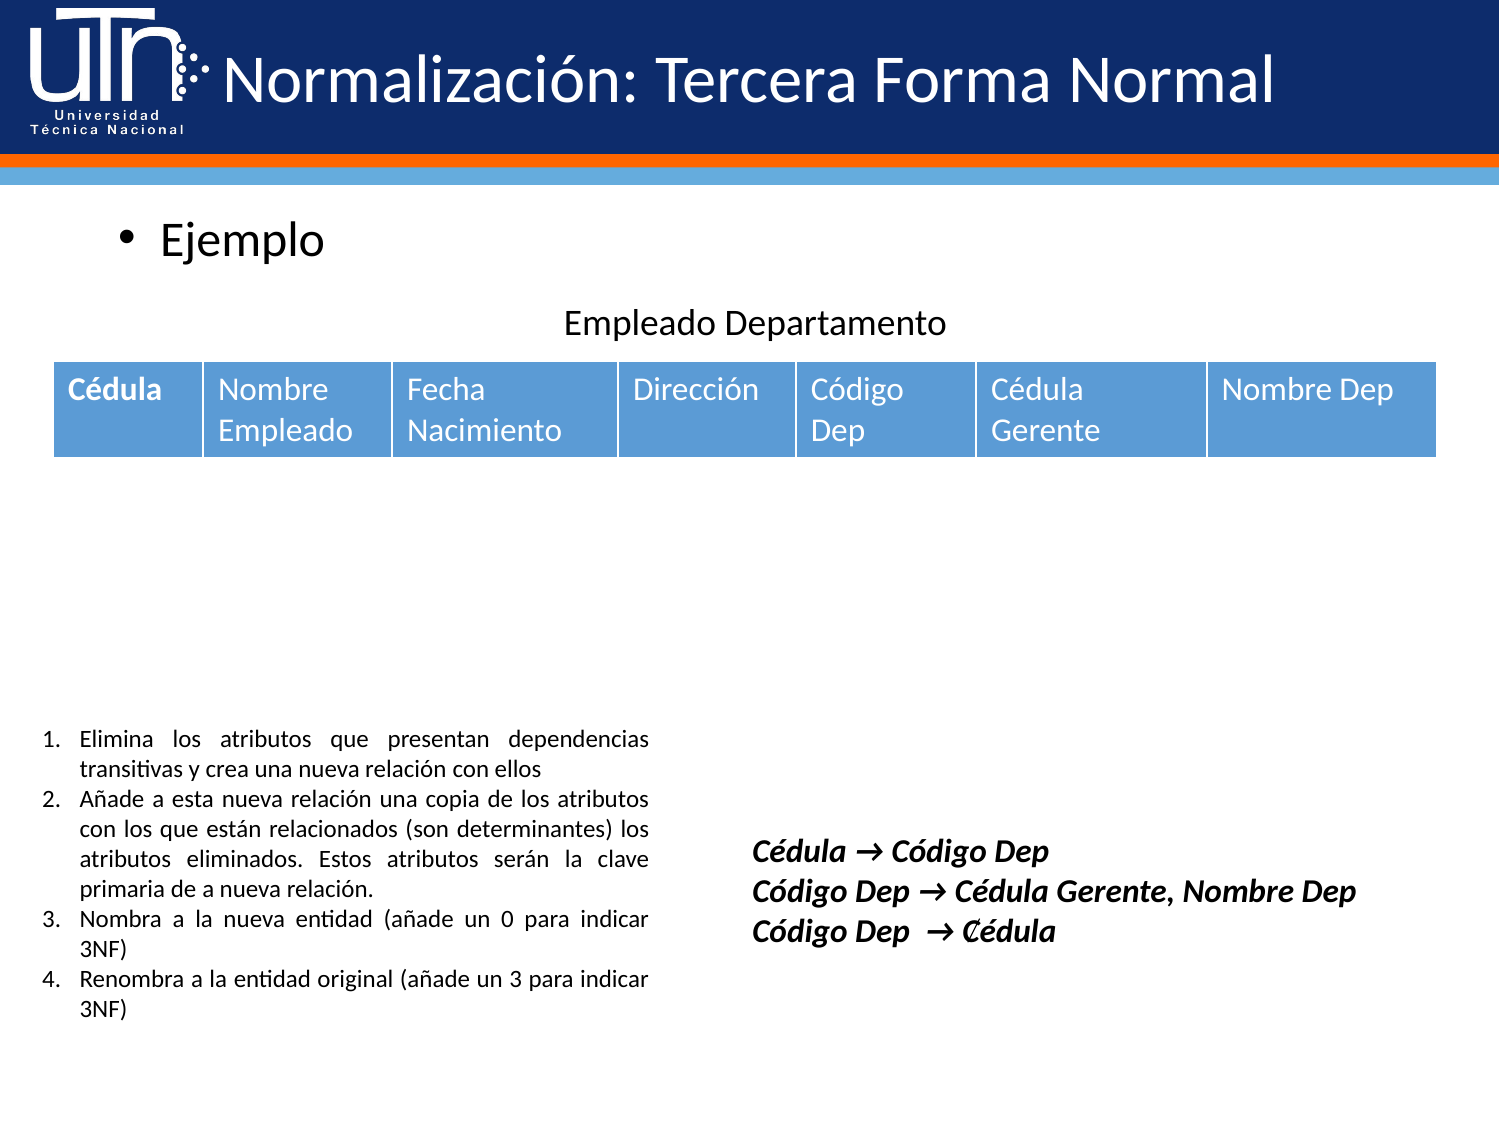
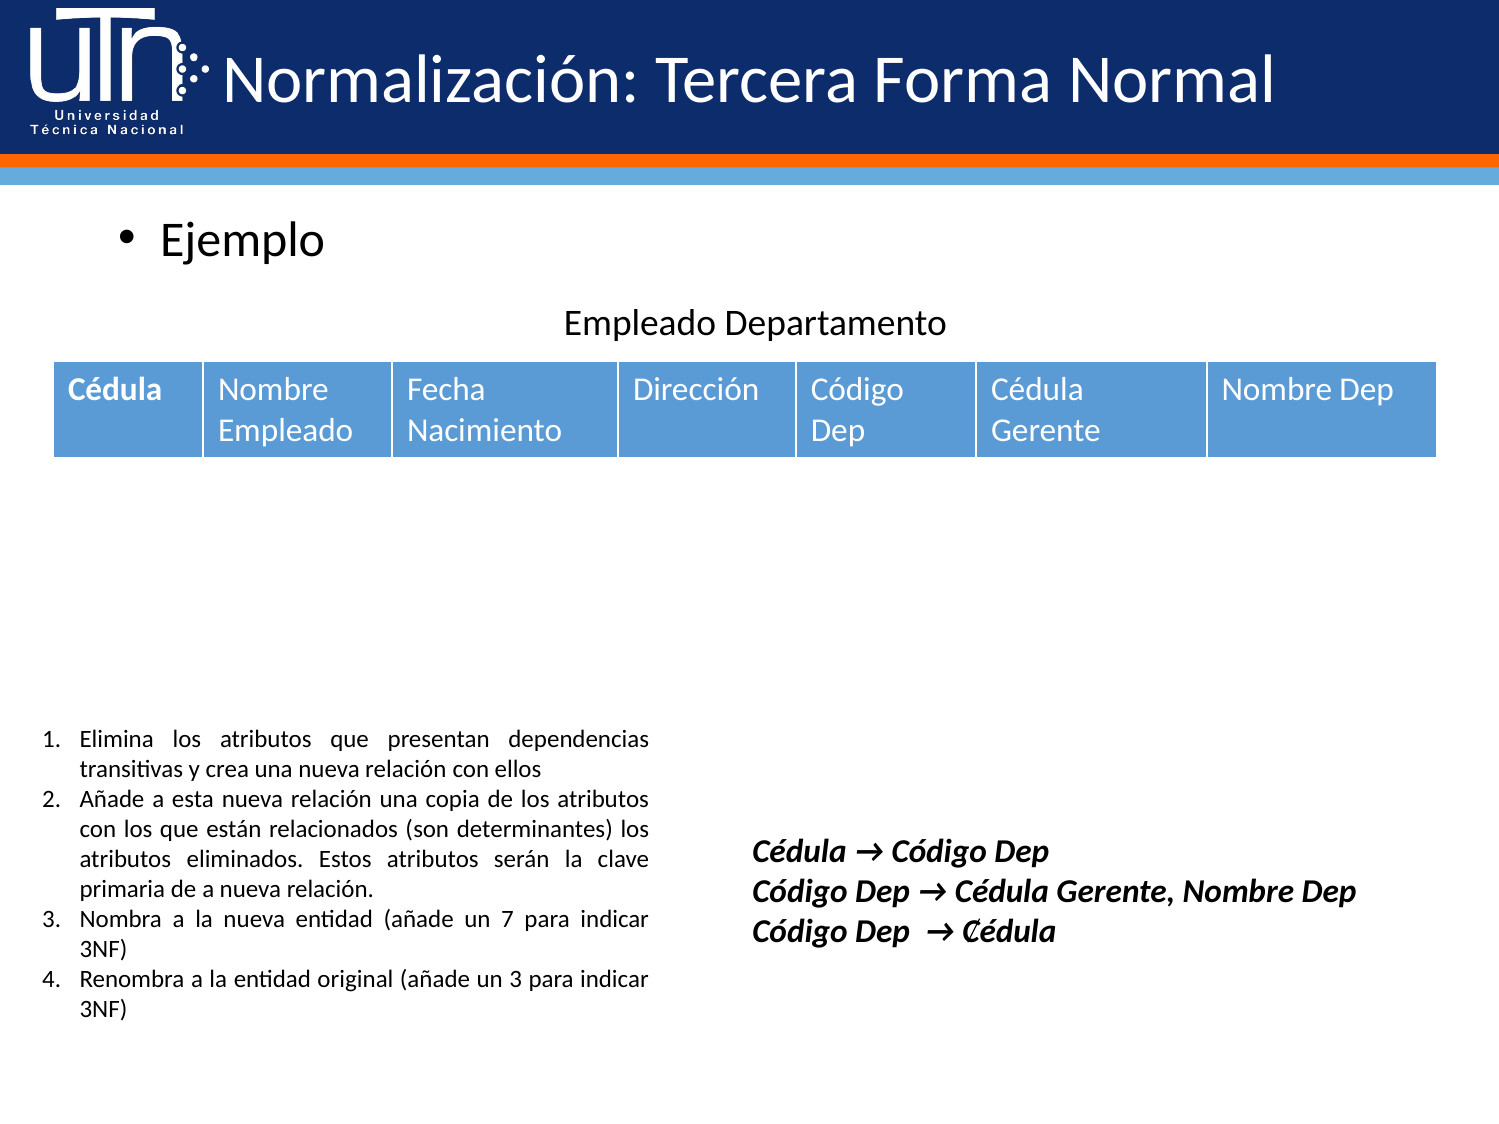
0: 0 -> 7
